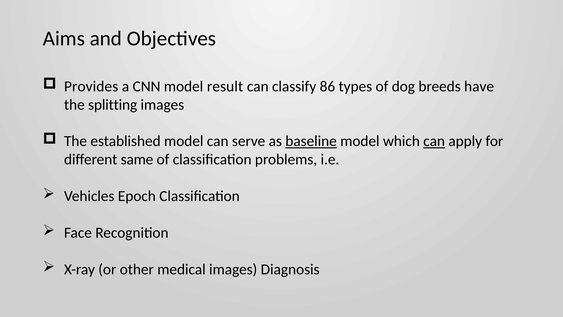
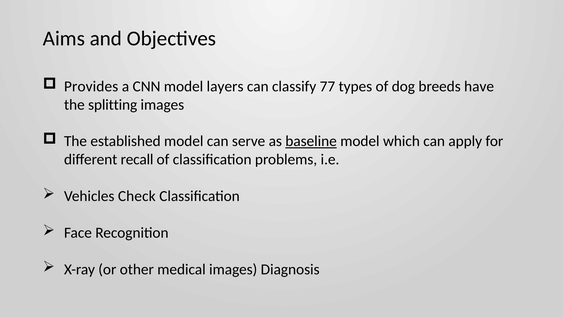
result: result -> layers
86: 86 -> 77
can at (434, 141) underline: present -> none
same: same -> recall
Epoch: Epoch -> Check
